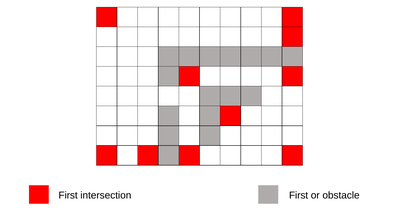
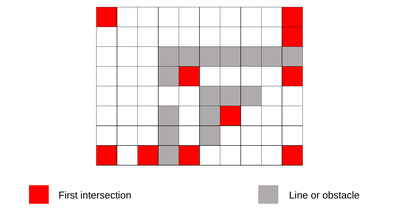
intersection First: First -> Line
